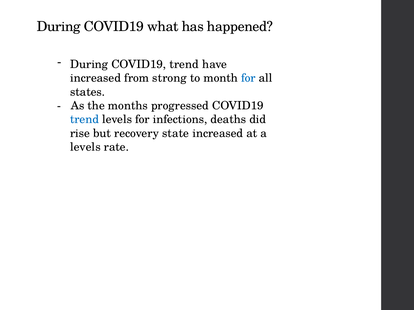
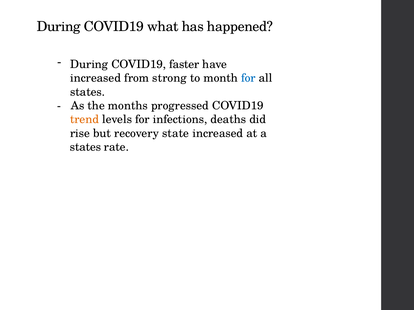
During COVID19 trend: trend -> faster
trend at (85, 120) colour: blue -> orange
levels at (85, 147): levels -> states
